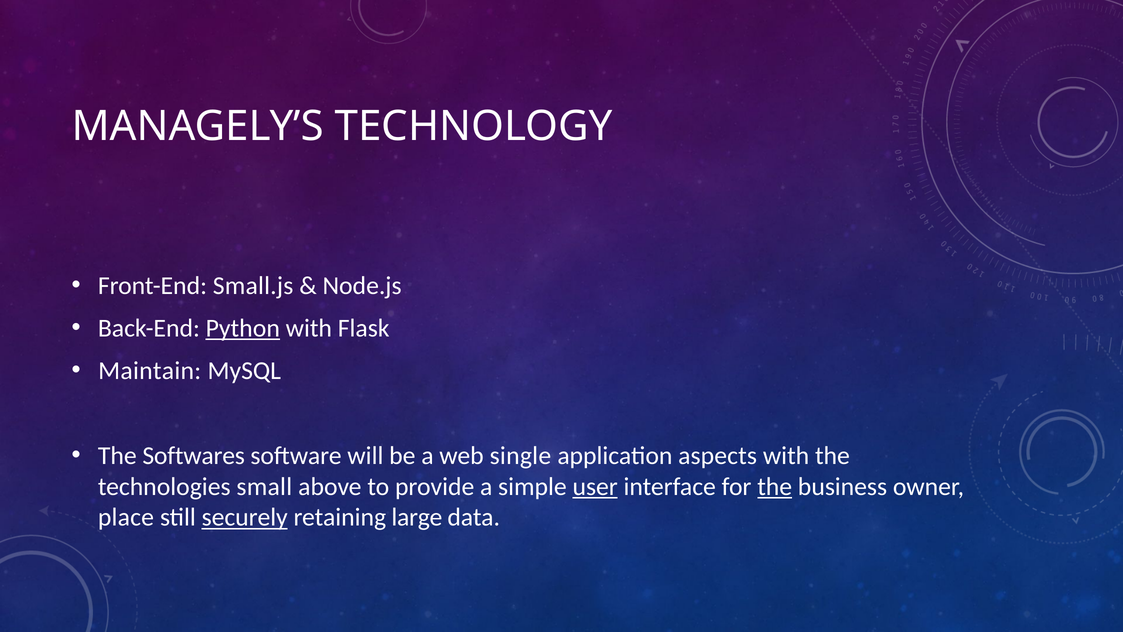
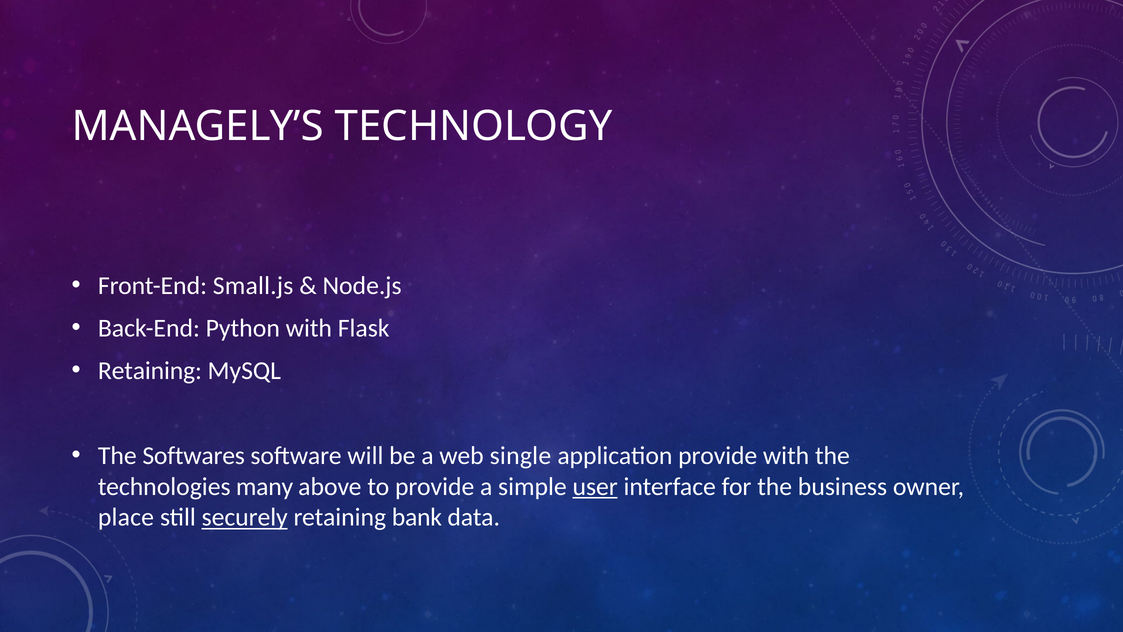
Python underline: present -> none
Maintain at (150, 370): Maintain -> Retaining
application aspects: aspects -> provide
small: small -> many
the at (775, 486) underline: present -> none
large: large -> bank
